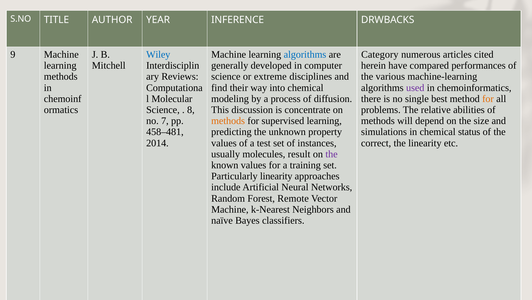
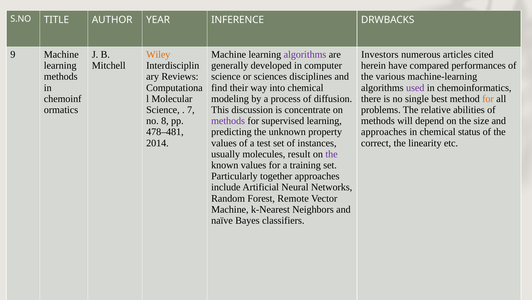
Wiley colour: blue -> orange
algorithms at (305, 54) colour: blue -> purple
Category: Category -> Investors
extreme: extreme -> sciences
8: 8 -> 7
7: 7 -> 8
methods at (228, 121) colour: orange -> purple
458–481: 458–481 -> 478–481
simulations at (384, 132): simulations -> approaches
Particularly linearity: linearity -> together
